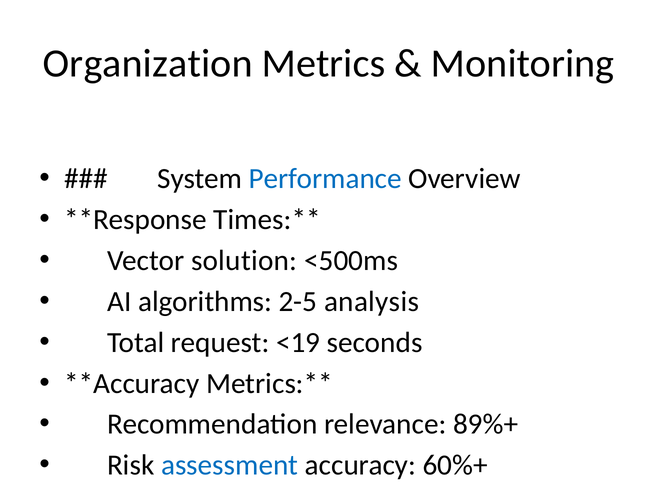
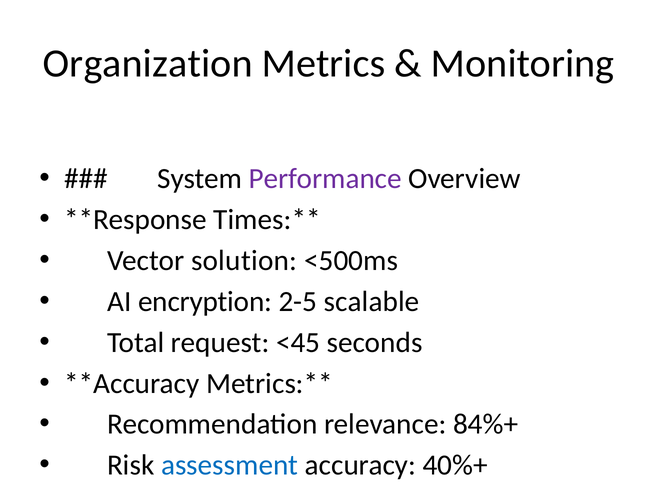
Performance colour: blue -> purple
algorithms: algorithms -> encryption
analysis: analysis -> scalable
<19: <19 -> <45
89%+: 89%+ -> 84%+
60%+: 60%+ -> 40%+
